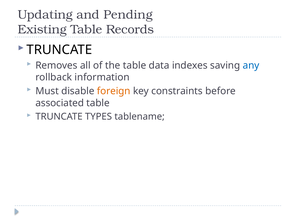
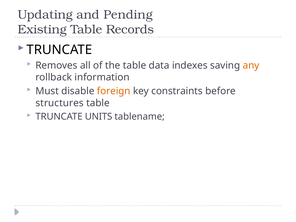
any colour: blue -> orange
associated: associated -> structures
TYPES: TYPES -> UNITS
